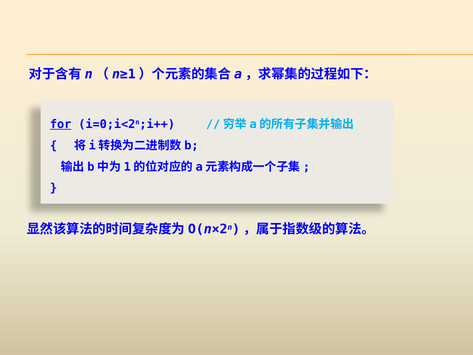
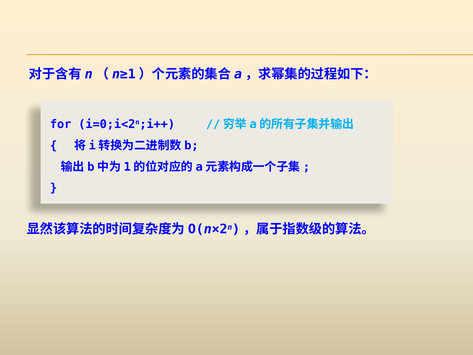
for underline: present -> none
